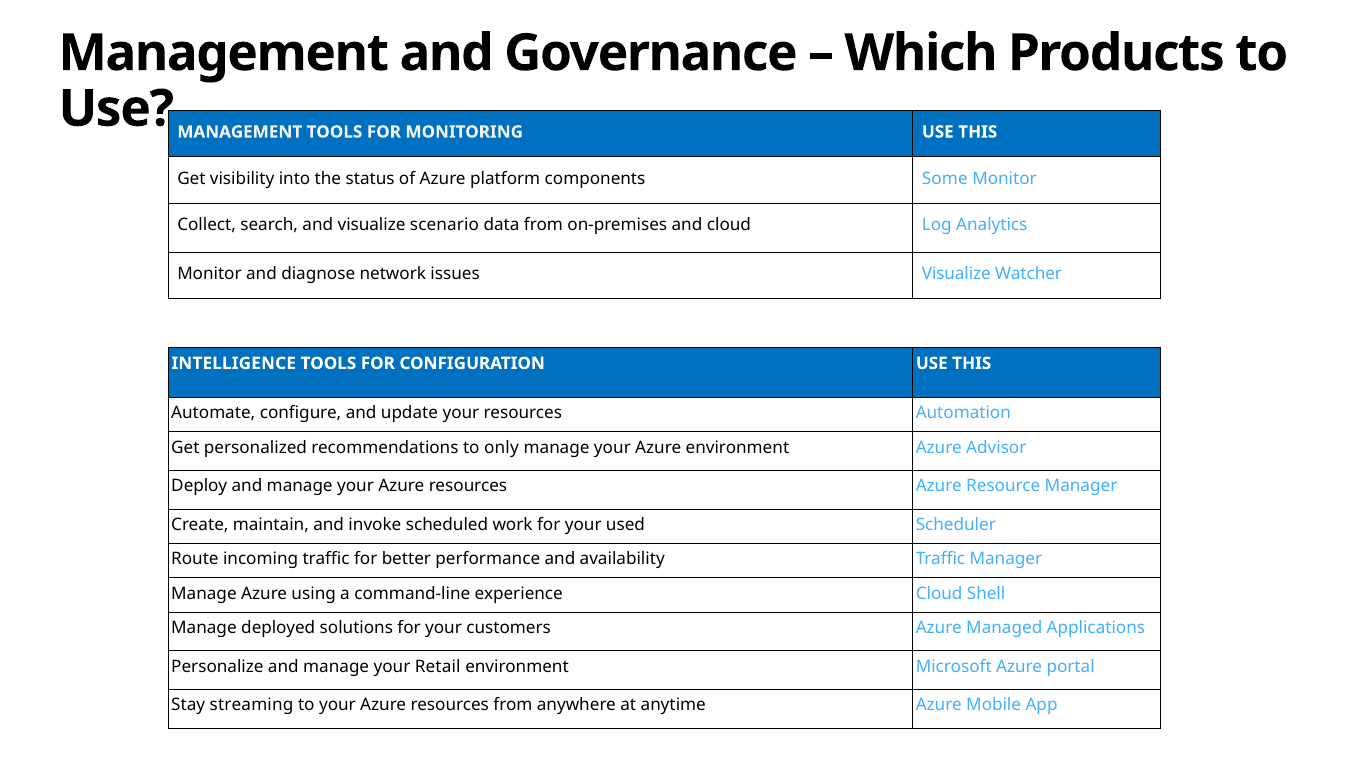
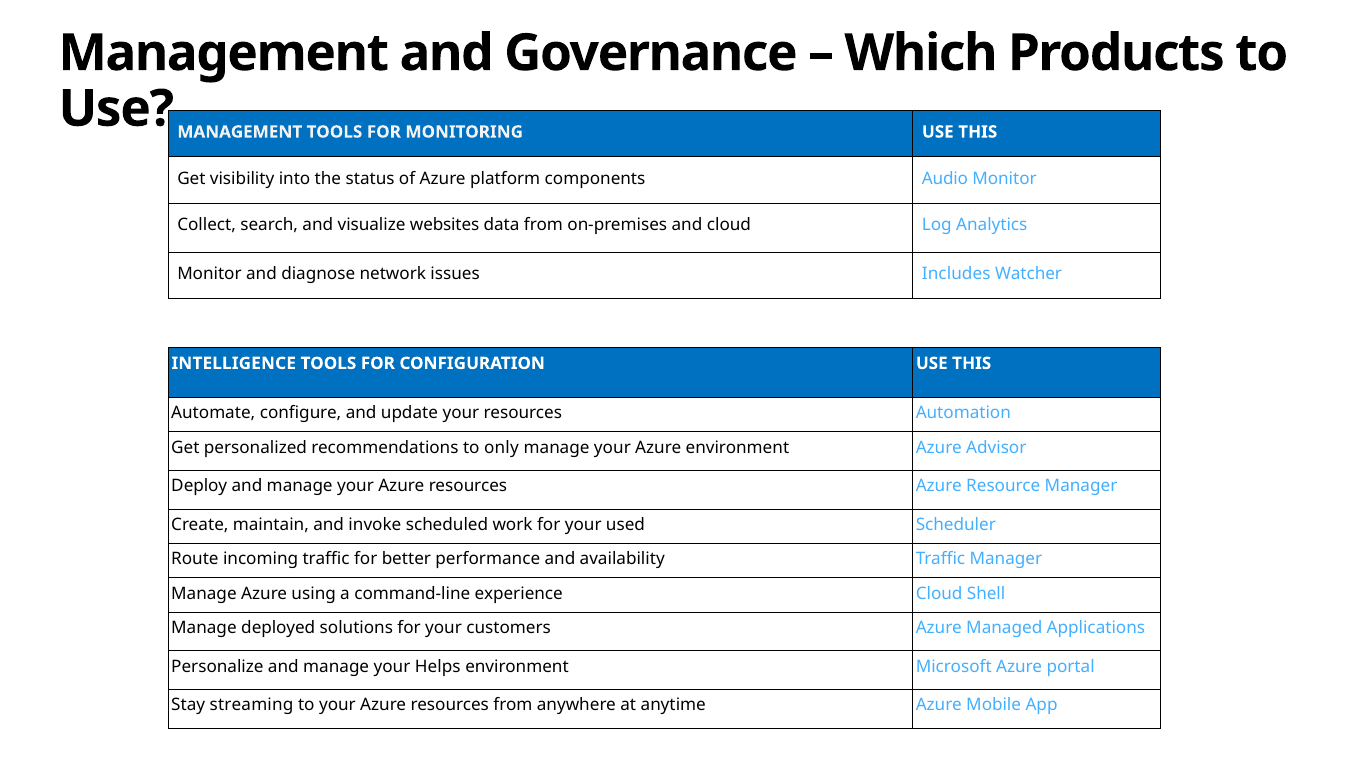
Some: Some -> Audio
scenario: scenario -> websites
issues Visualize: Visualize -> Includes
Retail: Retail -> Helps
